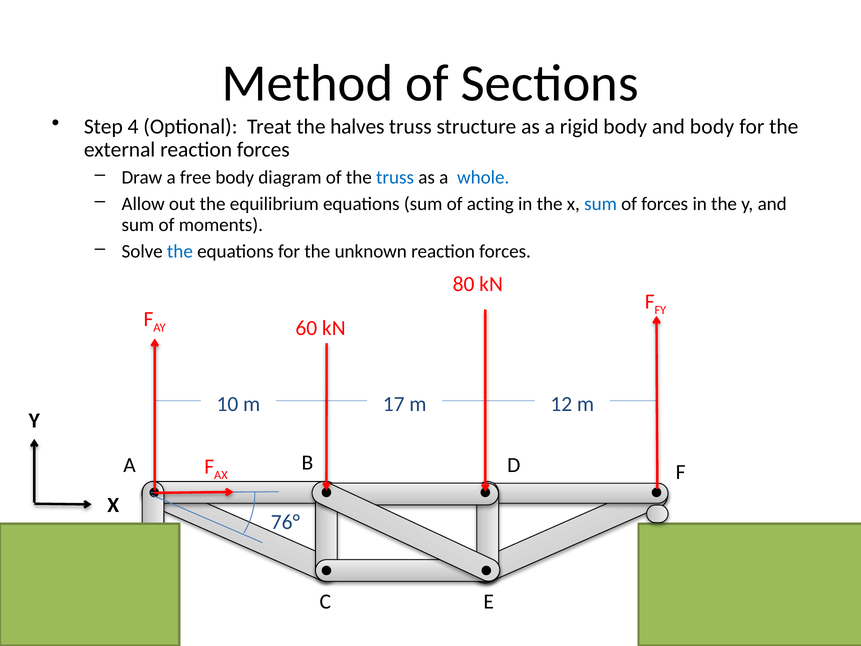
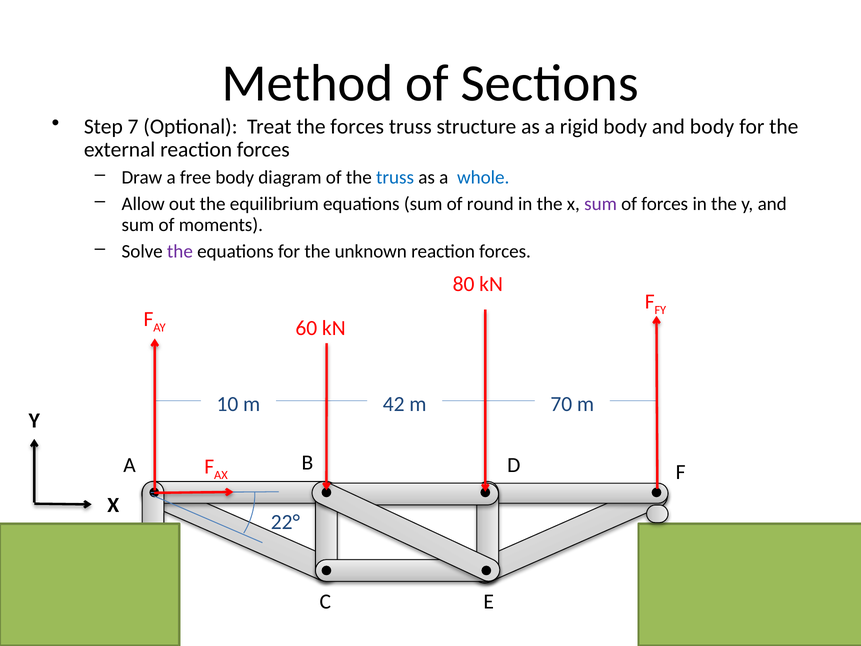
4: 4 -> 7
the halves: halves -> forces
acting: acting -> round
sum at (601, 204) colour: blue -> purple
the at (180, 251) colour: blue -> purple
17: 17 -> 42
12: 12 -> 70
76°: 76° -> 22°
